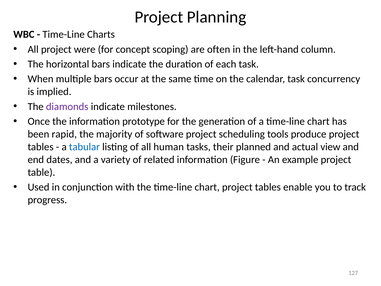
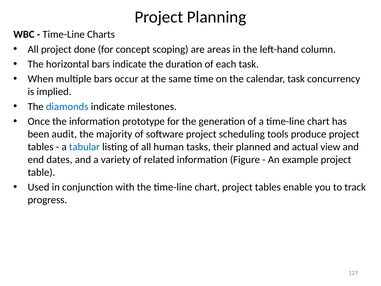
were: were -> done
often: often -> areas
diamonds colour: purple -> blue
rapid: rapid -> audit
